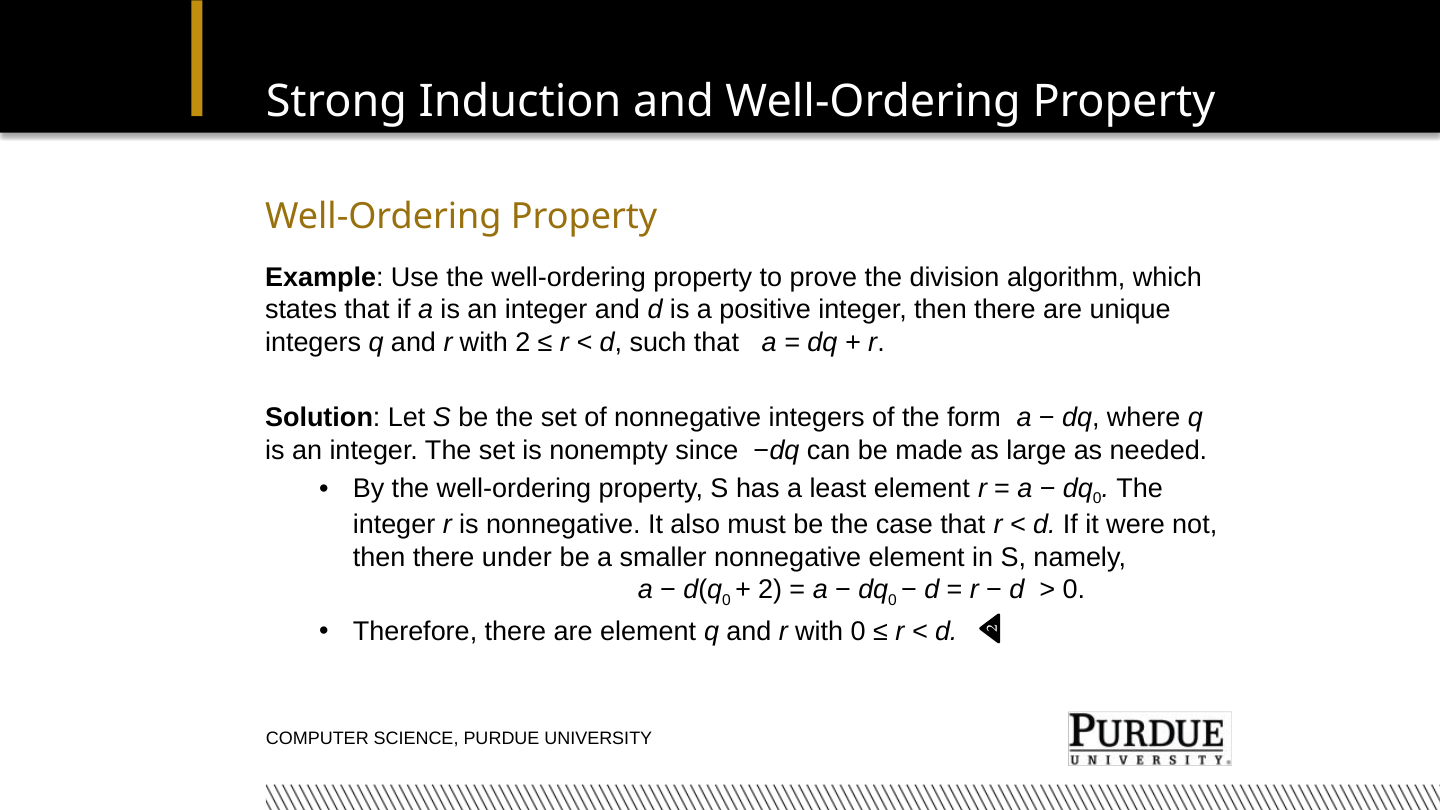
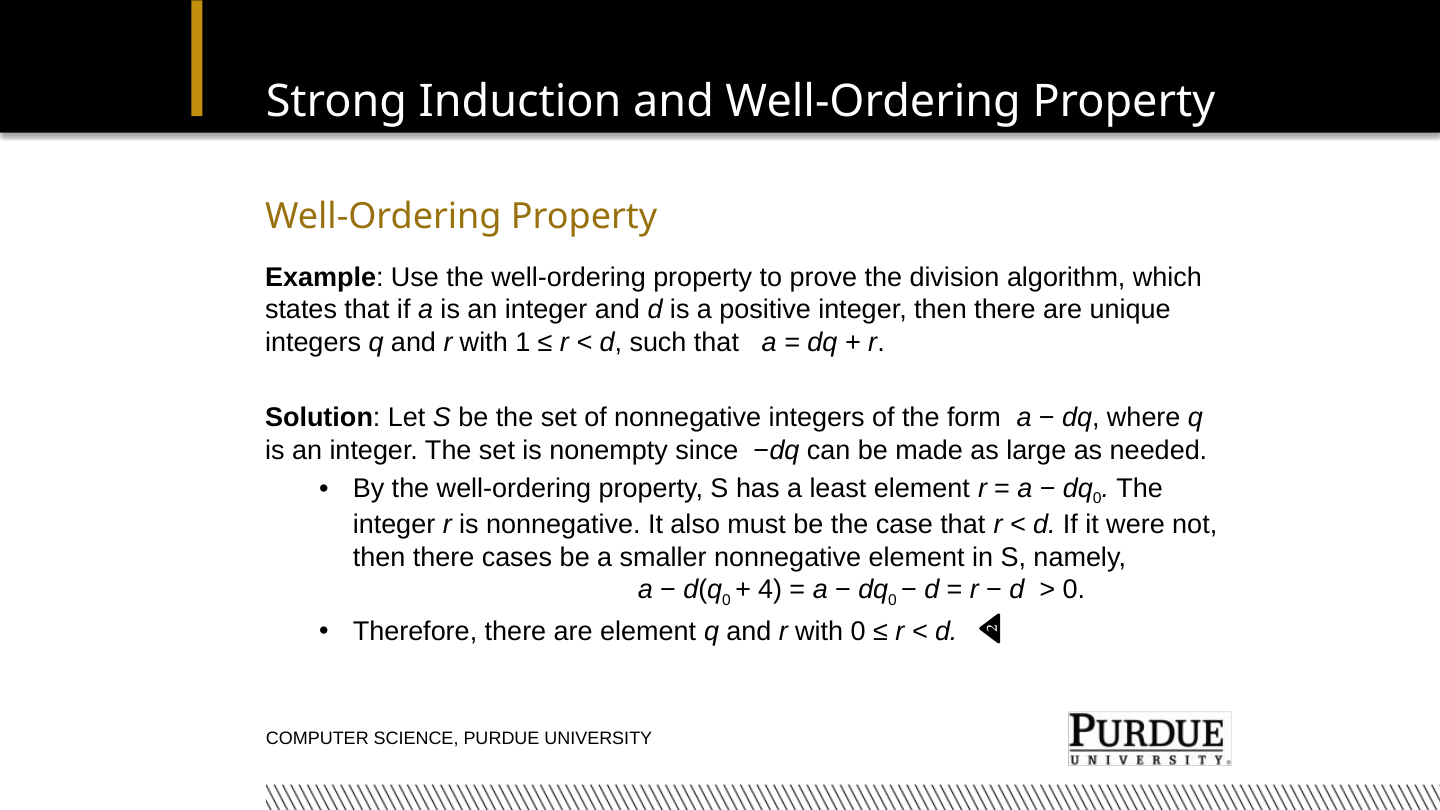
with 2: 2 -> 1
under: under -> cases
2 at (770, 590): 2 -> 4
